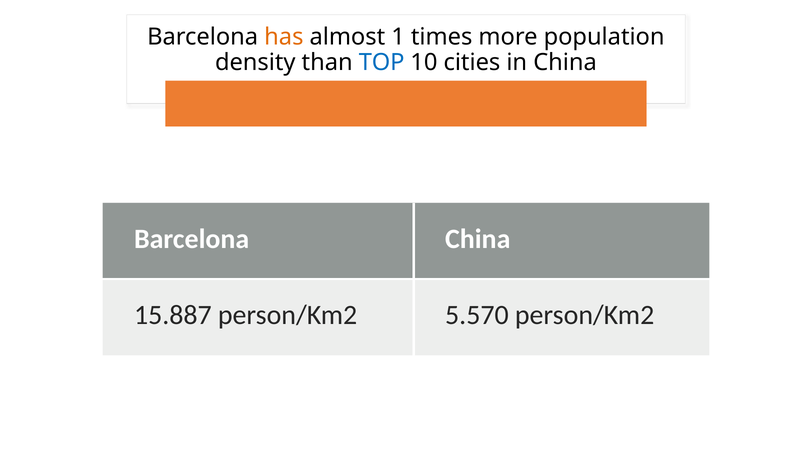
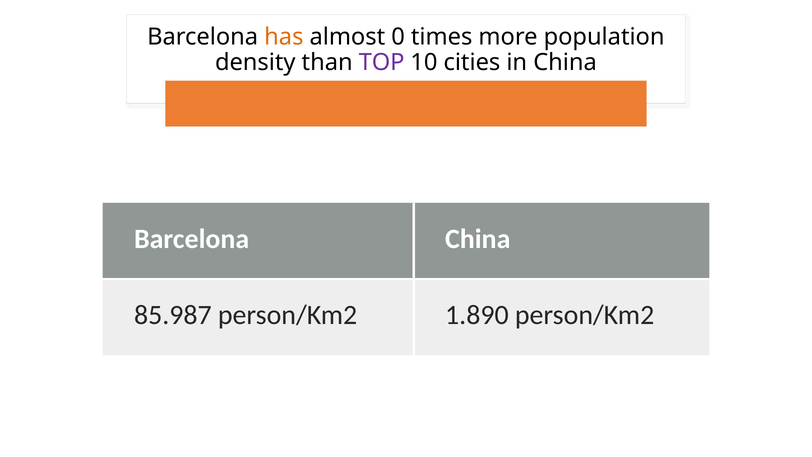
1: 1 -> 0
TOP colour: blue -> purple
15.887: 15.887 -> 85.987
5.570: 5.570 -> 1.890
